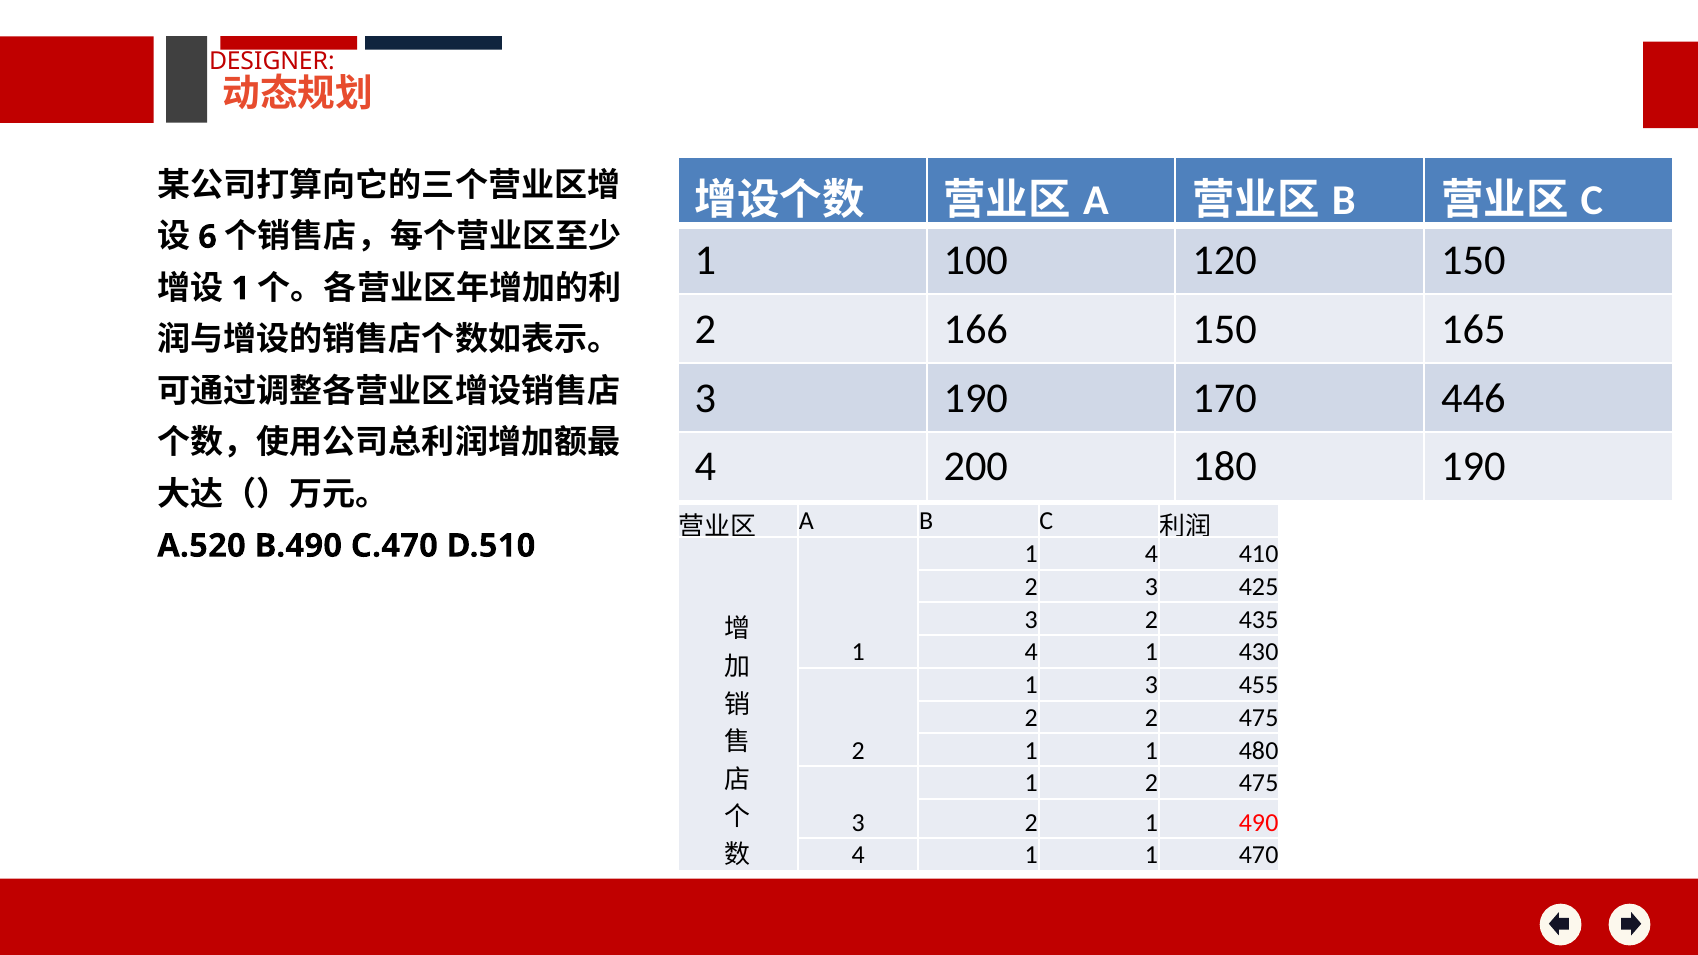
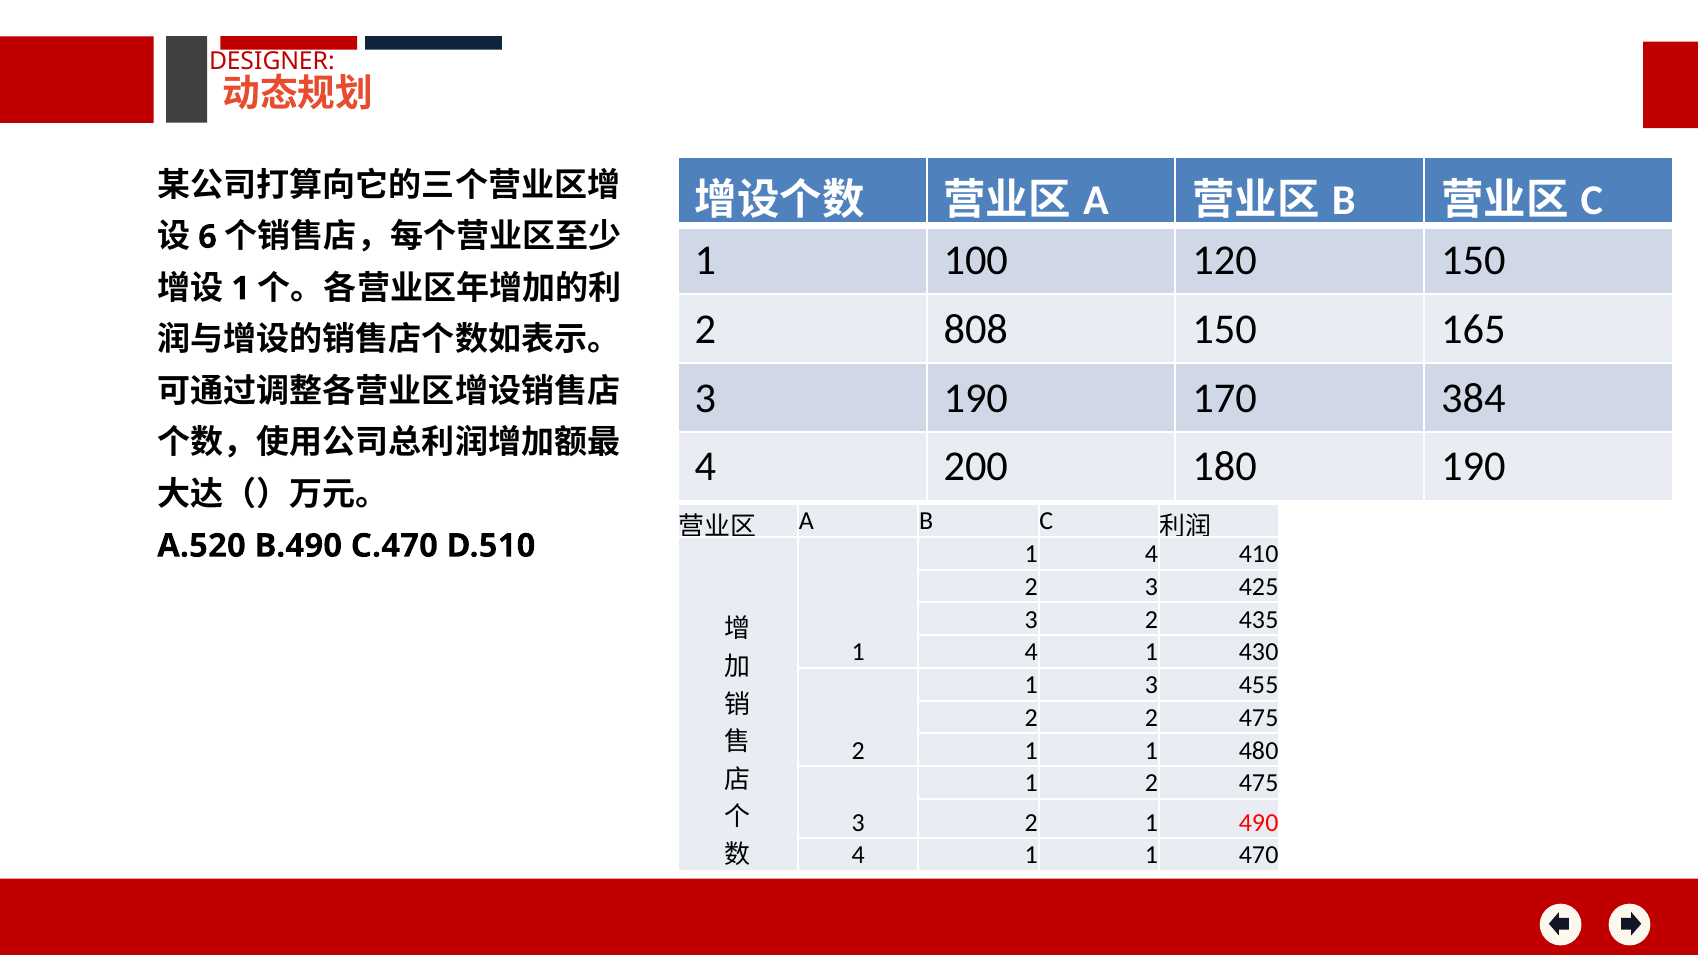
166: 166 -> 808
446: 446 -> 384
